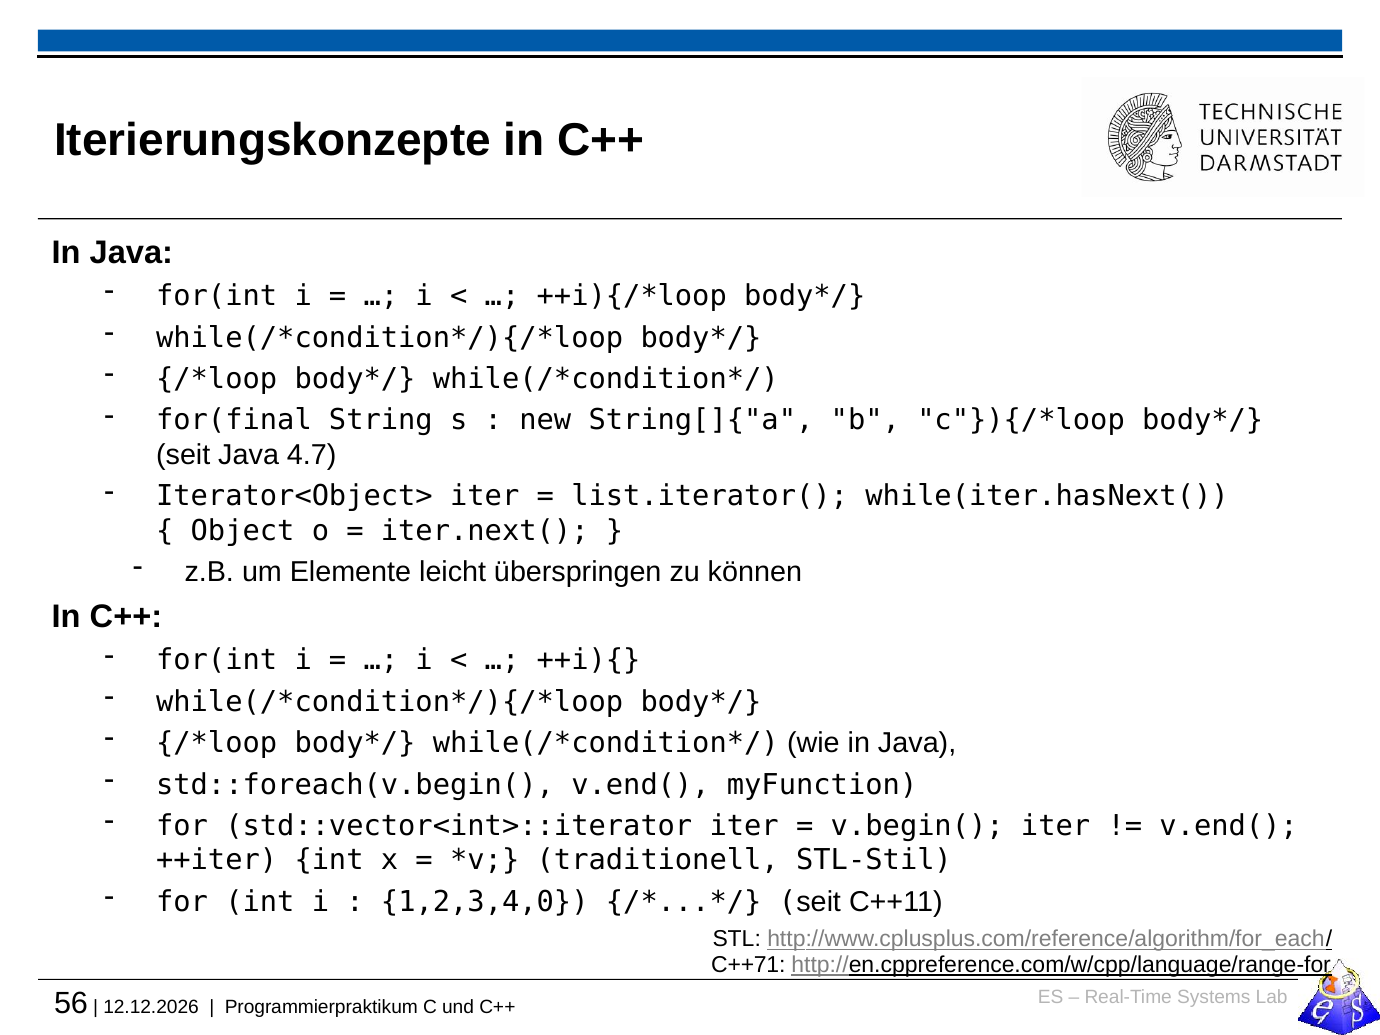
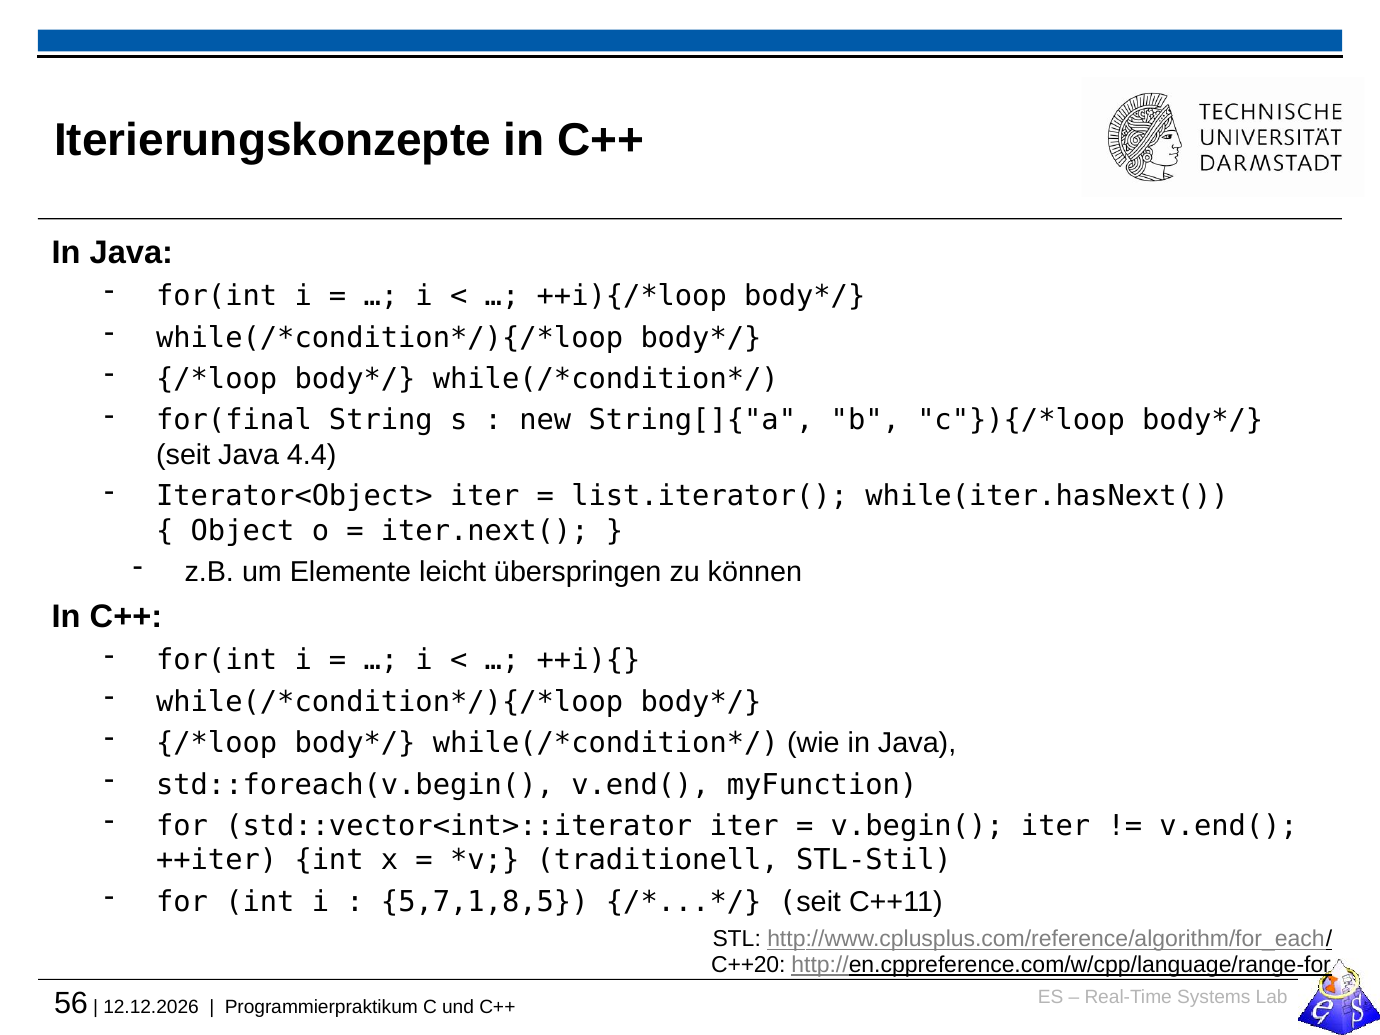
4.7: 4.7 -> 4.4
1,2,3,4,0: 1,2,3,4,0 -> 5,7,1,8,5
C++71: C++71 -> C++20
